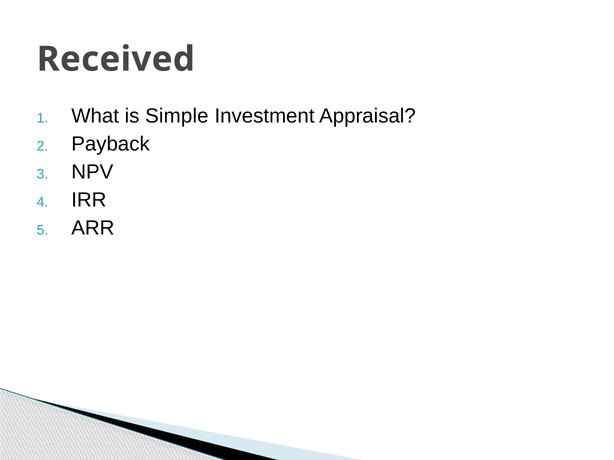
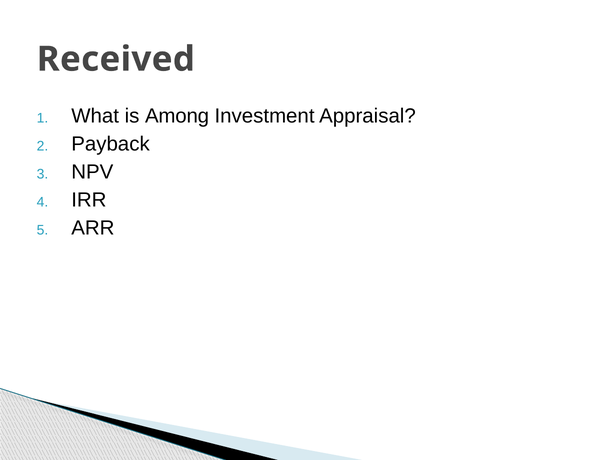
Simple: Simple -> Among
